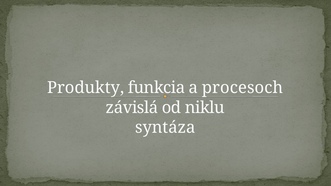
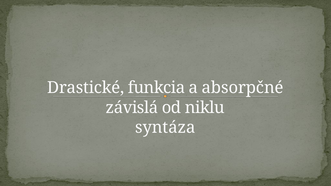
Produkty: Produkty -> Drastické
procesoch: procesoch -> absorpčné
